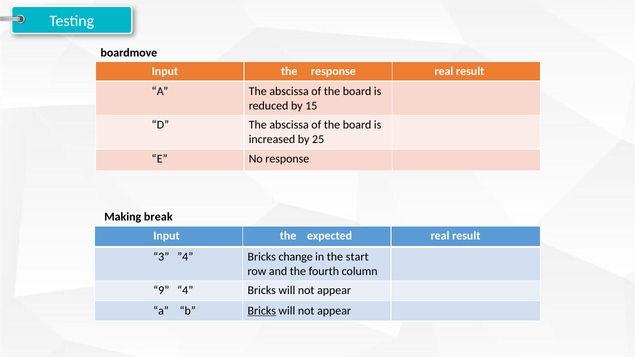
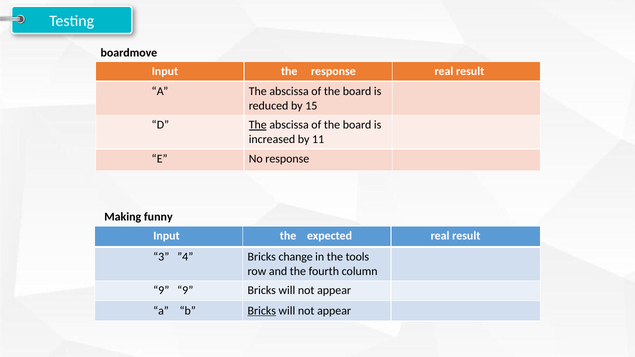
The at (258, 125) underline: none -> present
25: 25 -> 11
break: break -> funny
start: start -> tools
9 4: 4 -> 9
